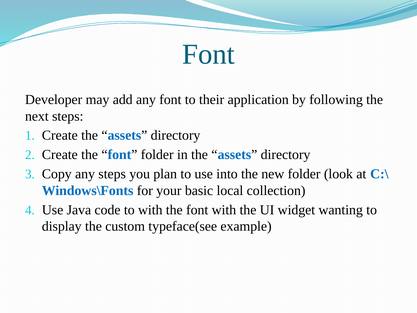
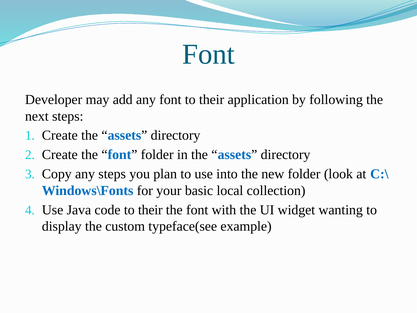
code to with: with -> their
